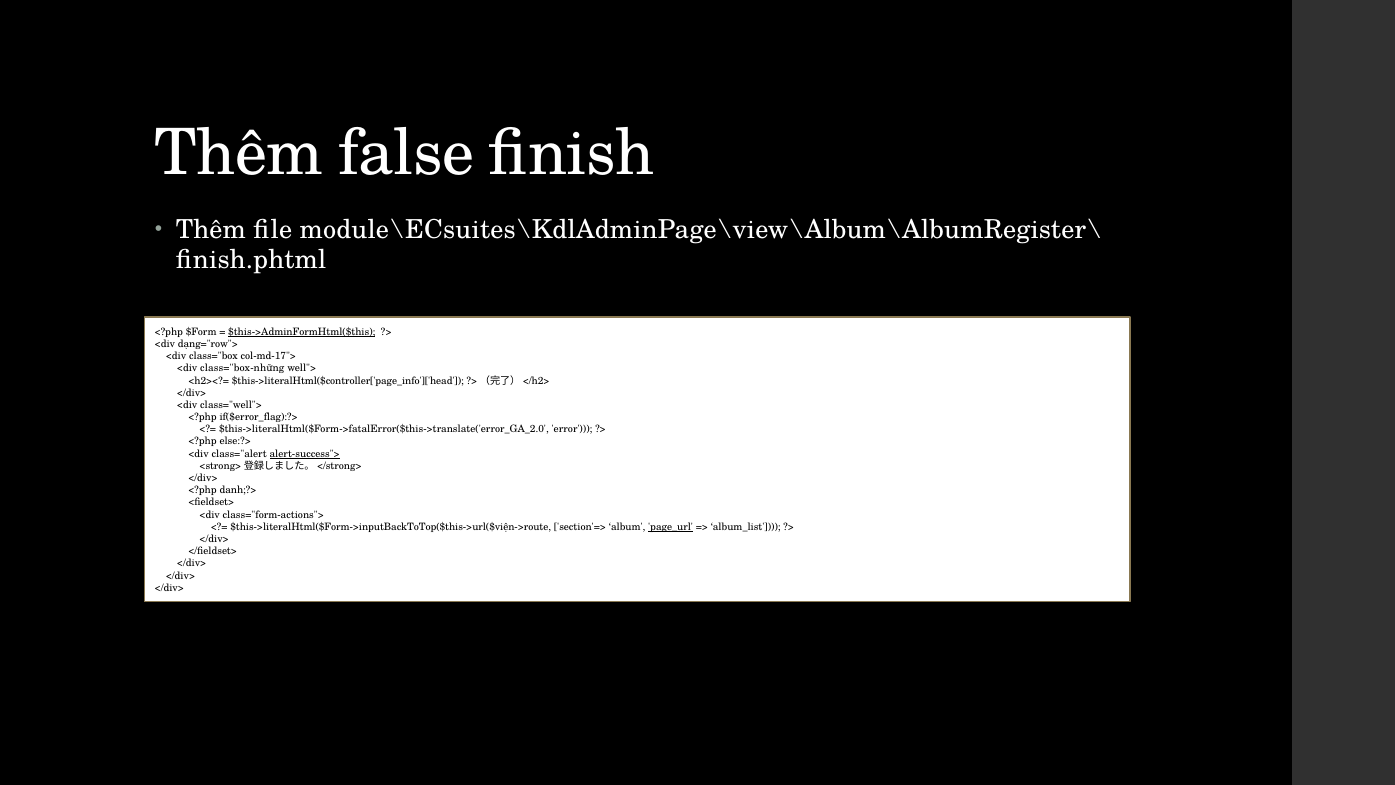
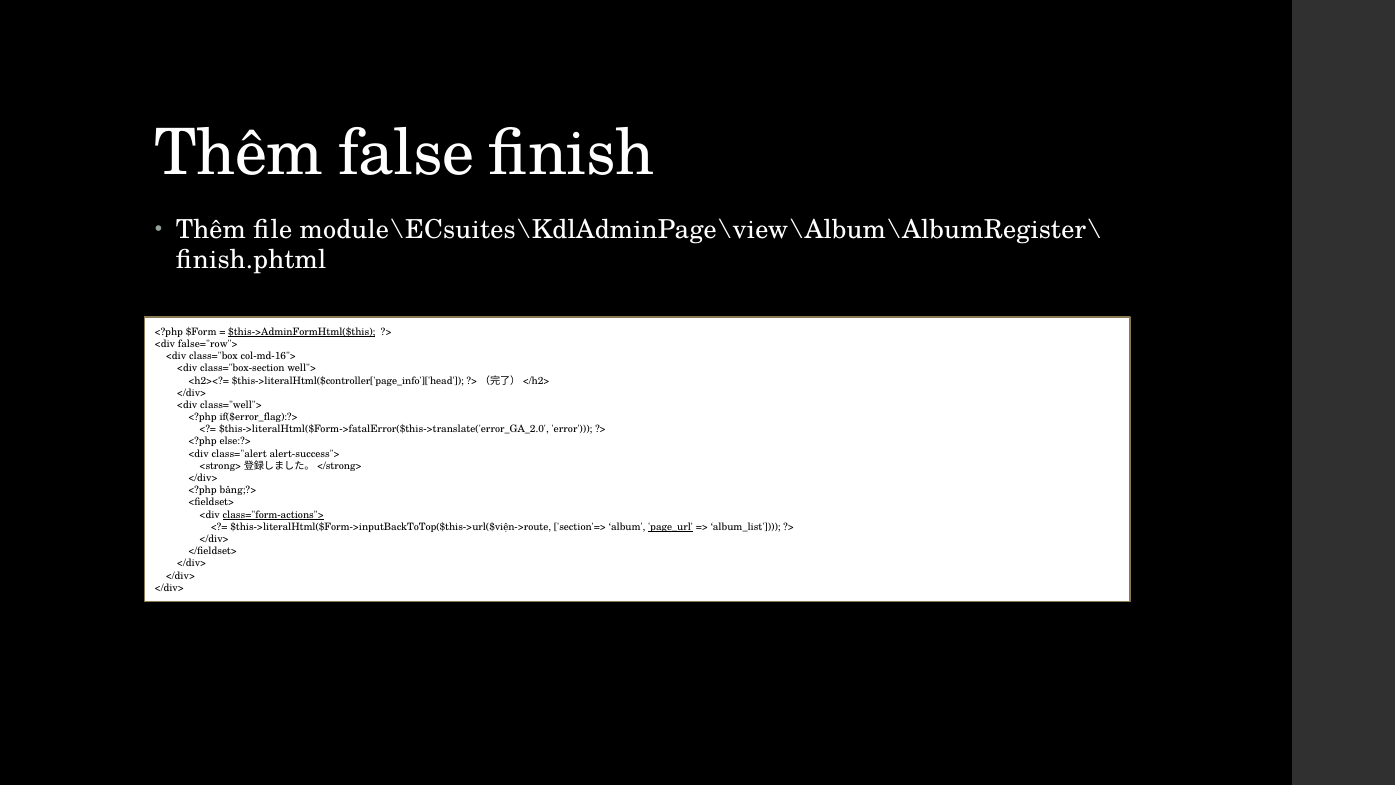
dạng="row">: dạng="row"> -> false="row">
col-md-17">: col-md-17"> -> col-md-16">
class="box-những: class="box-những -> class="box-section
alert-success"> underline: present -> none
danh;?>: danh;?> -> bảng;?>
class="form-actions"> underline: none -> present
